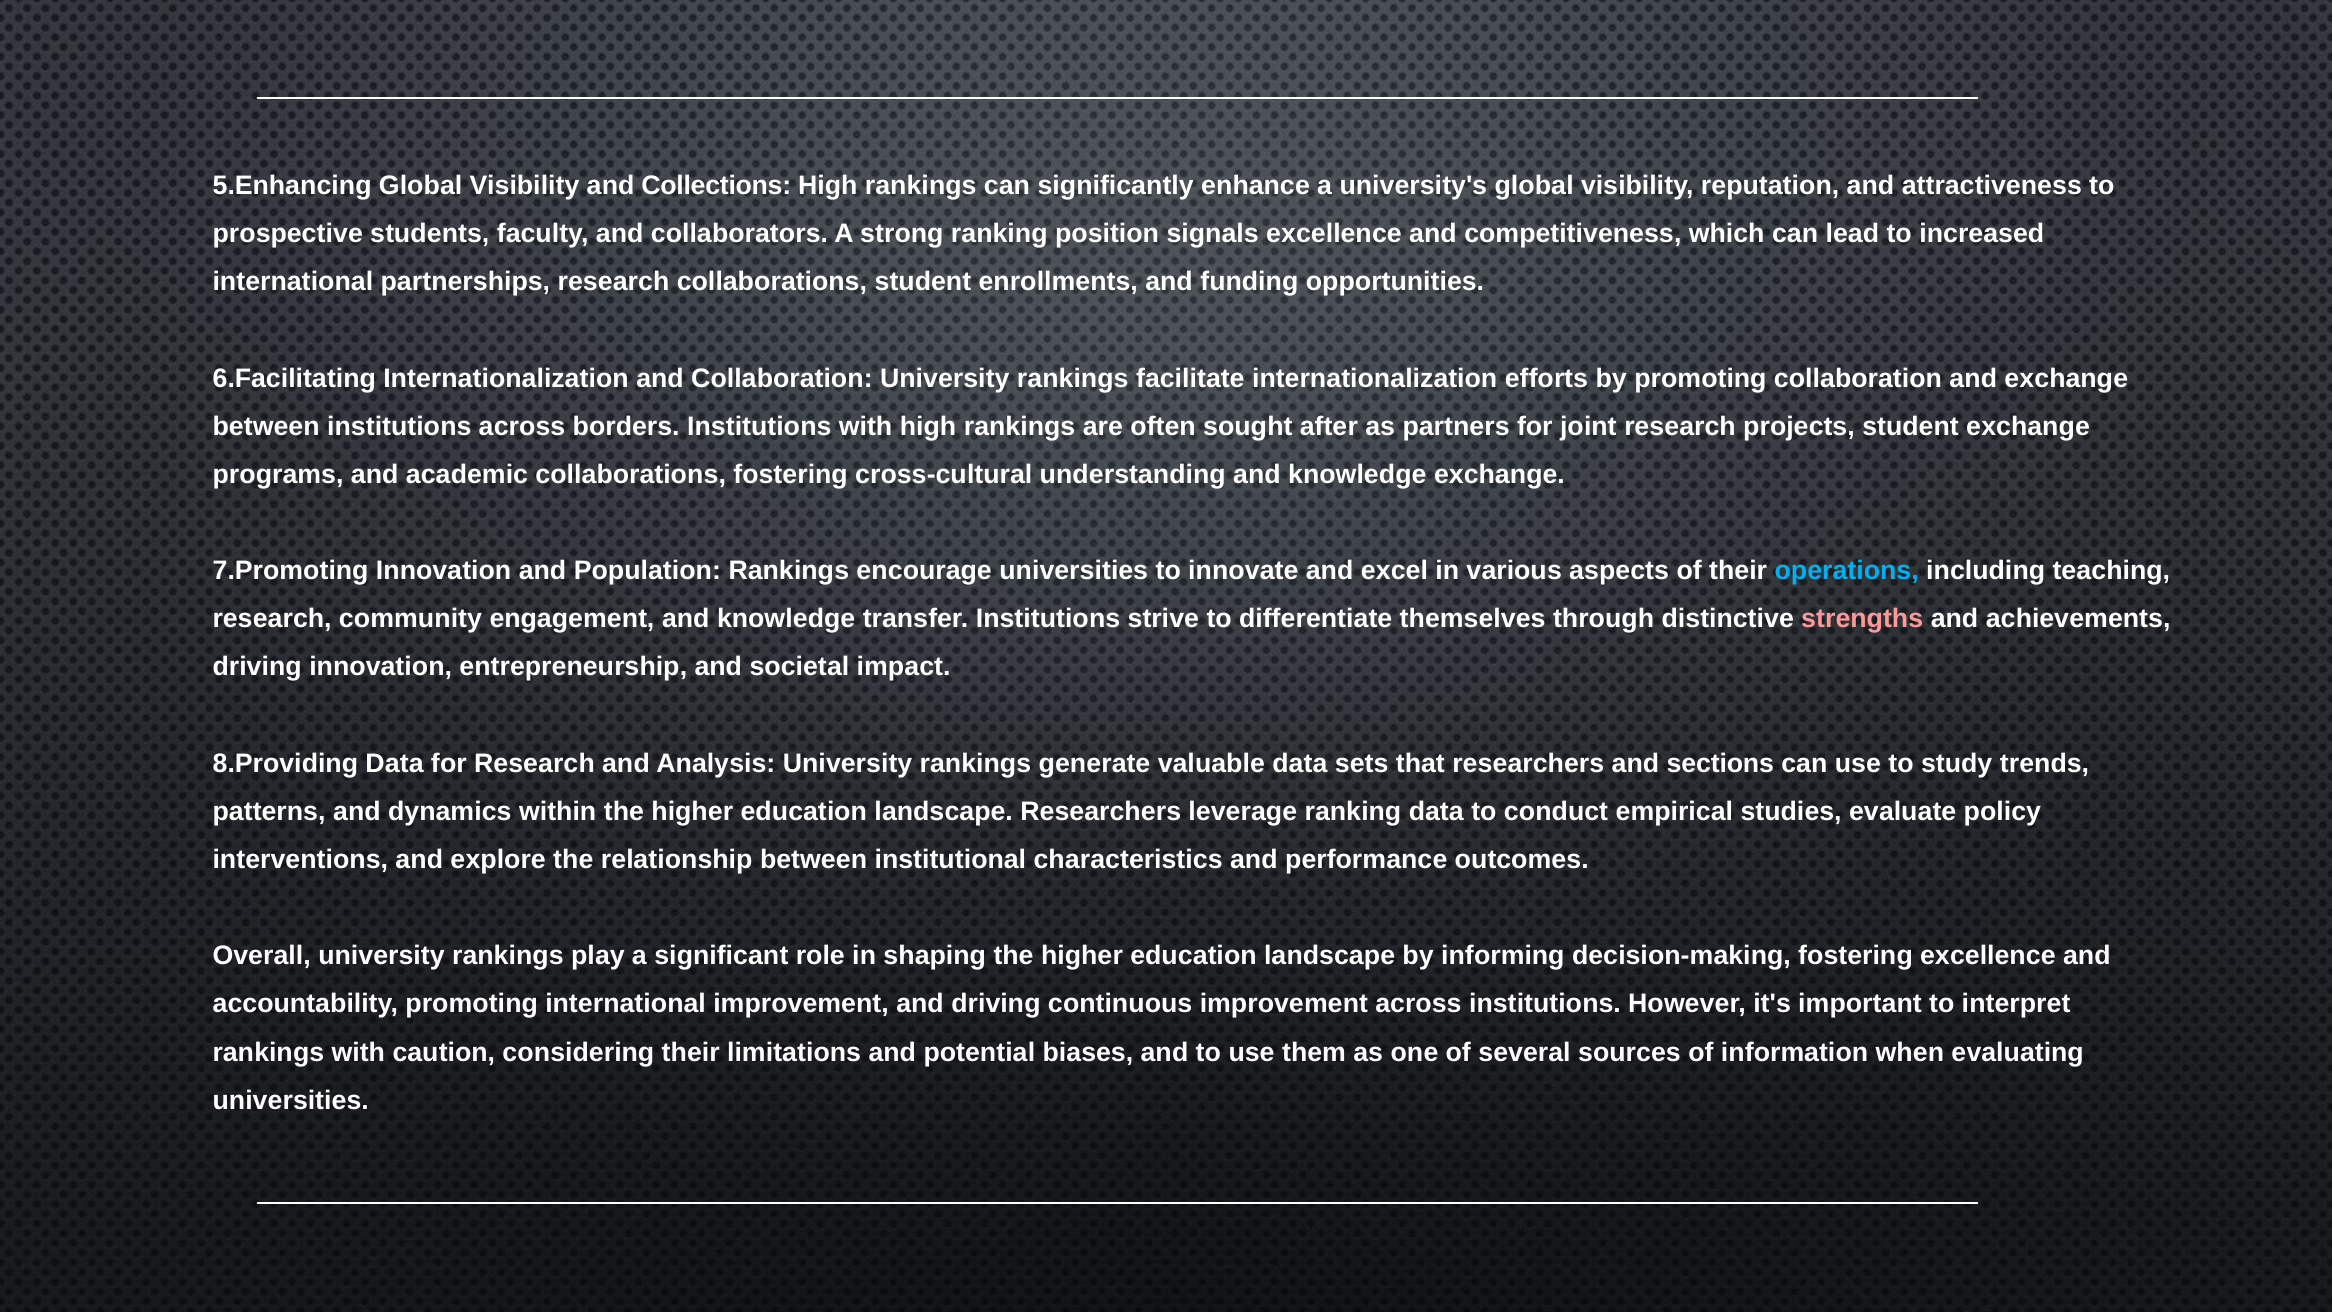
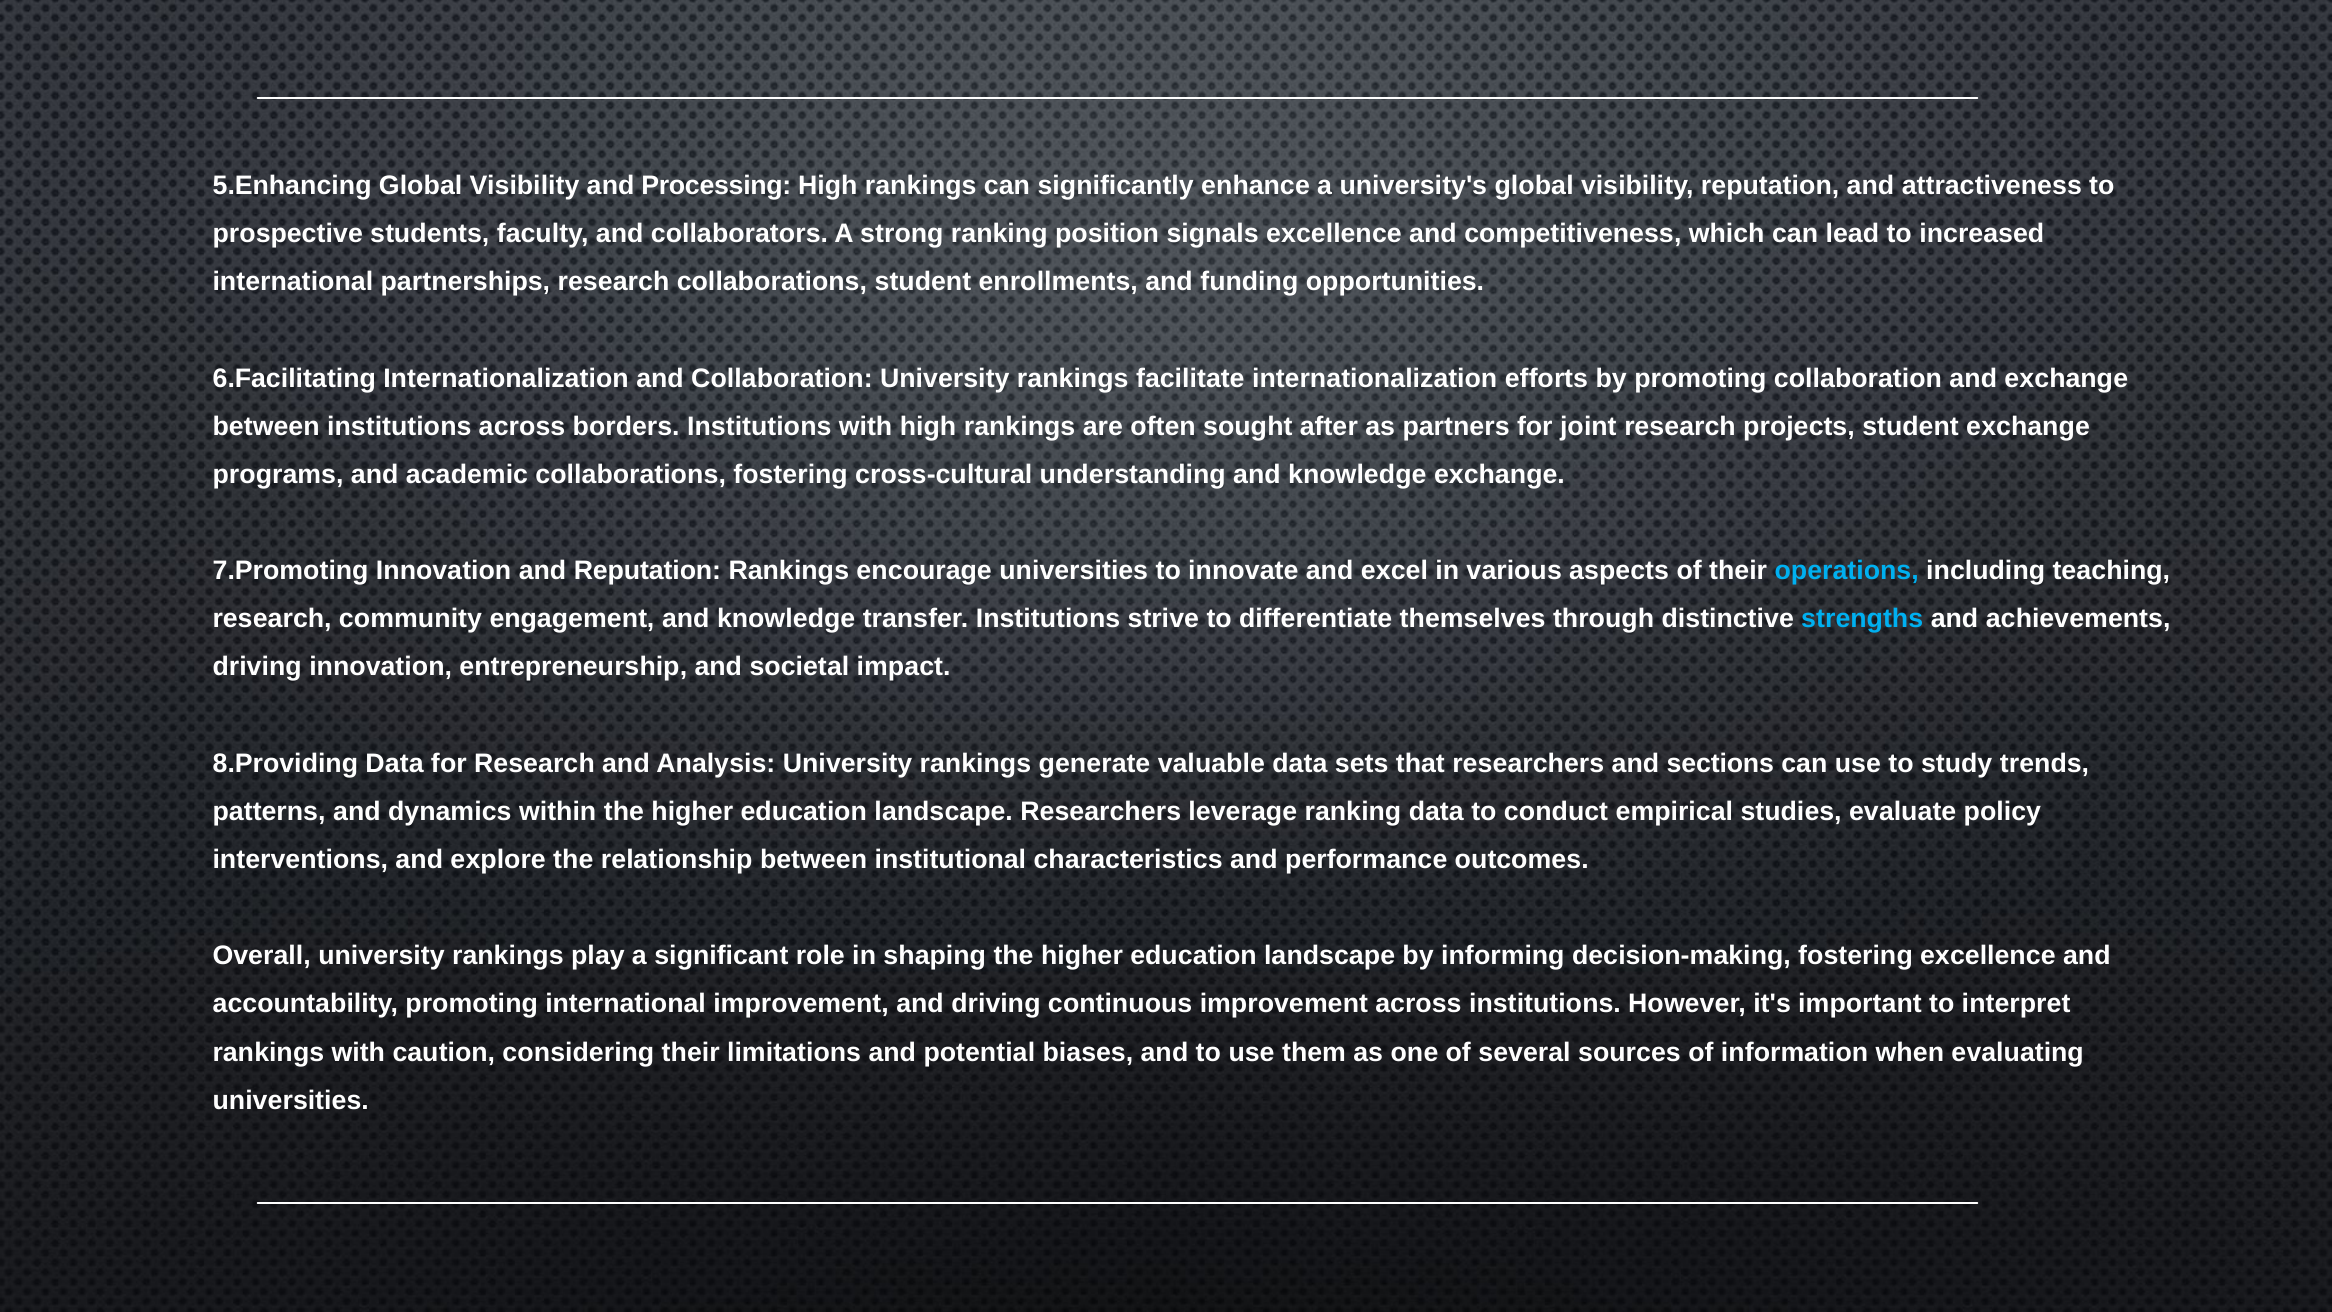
Collections: Collections -> Processing
and Population: Population -> Reputation
strengths colour: pink -> light blue
